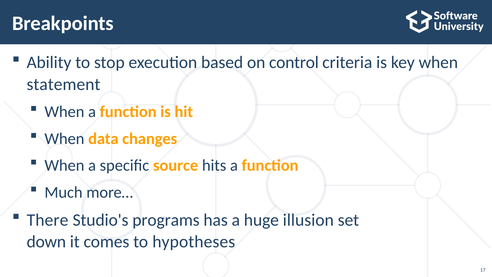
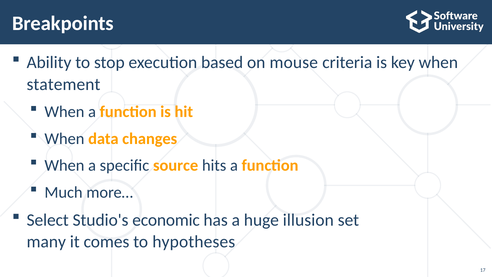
control: control -> mouse
There: There -> Select
programs: programs -> economic
down: down -> many
